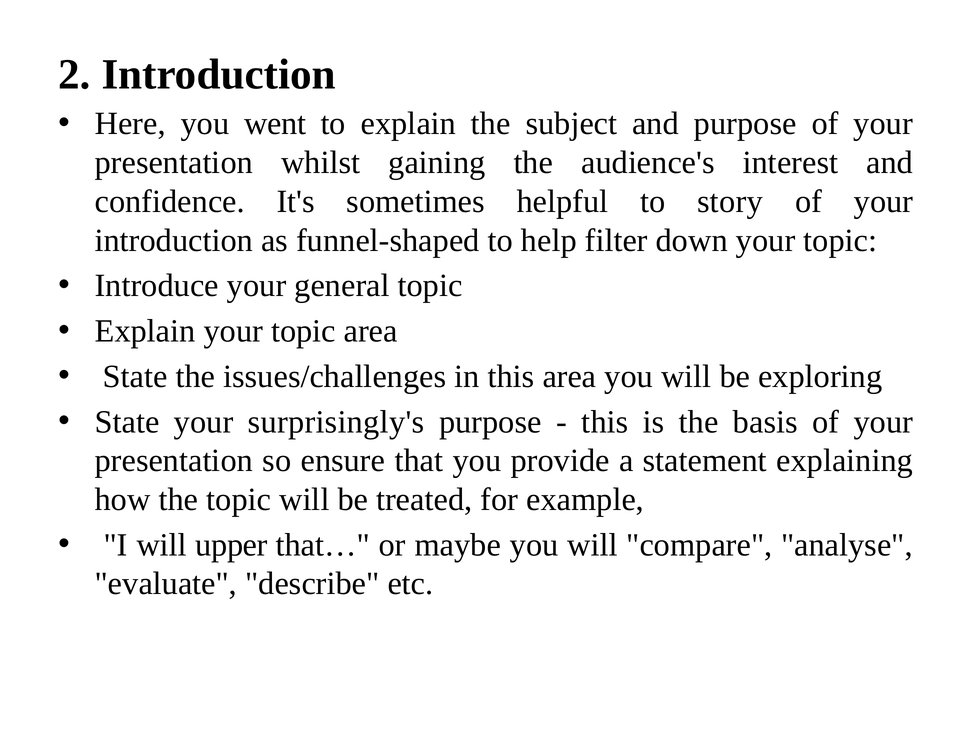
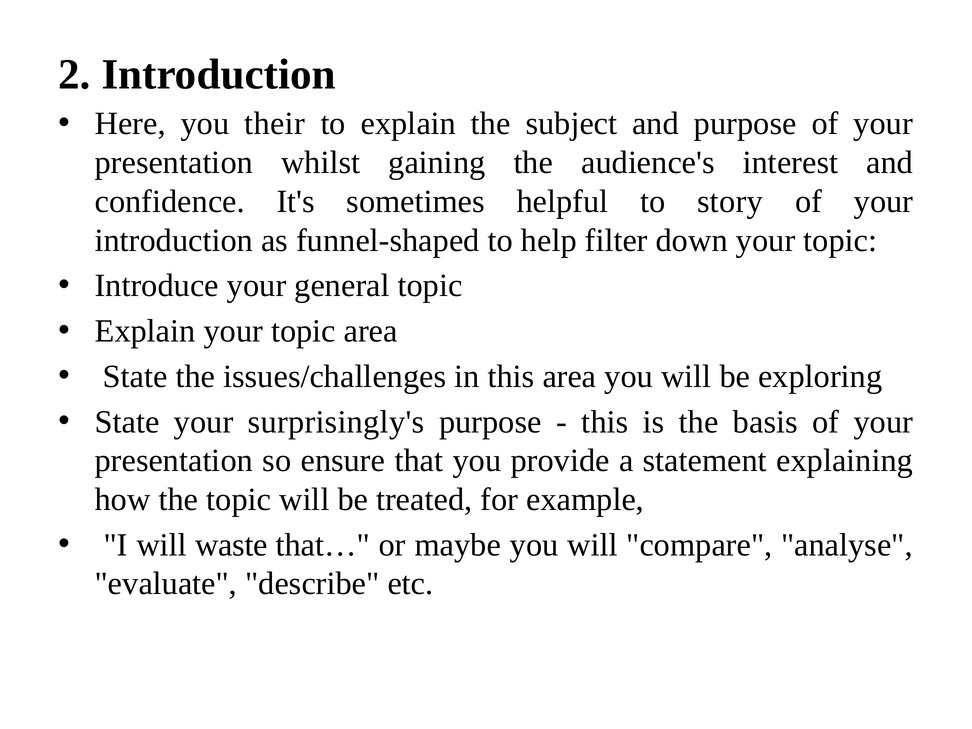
went: went -> their
upper: upper -> waste
